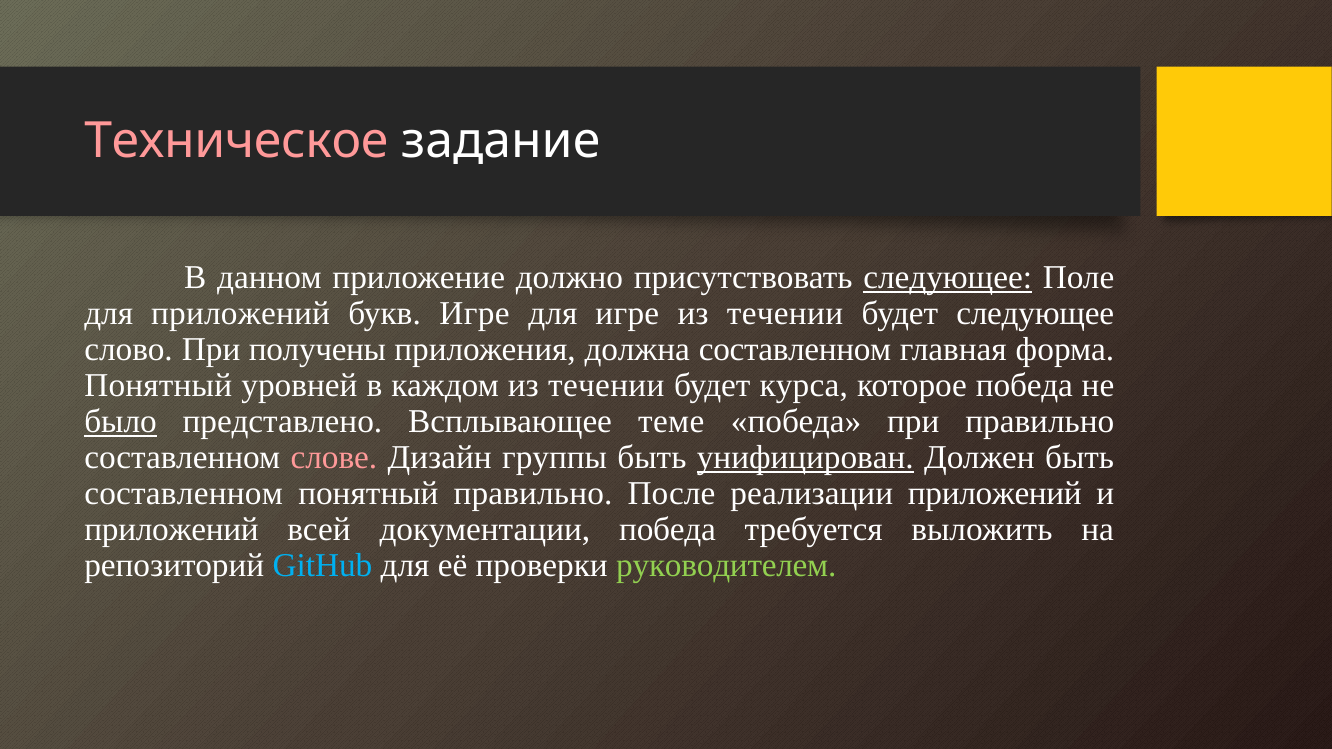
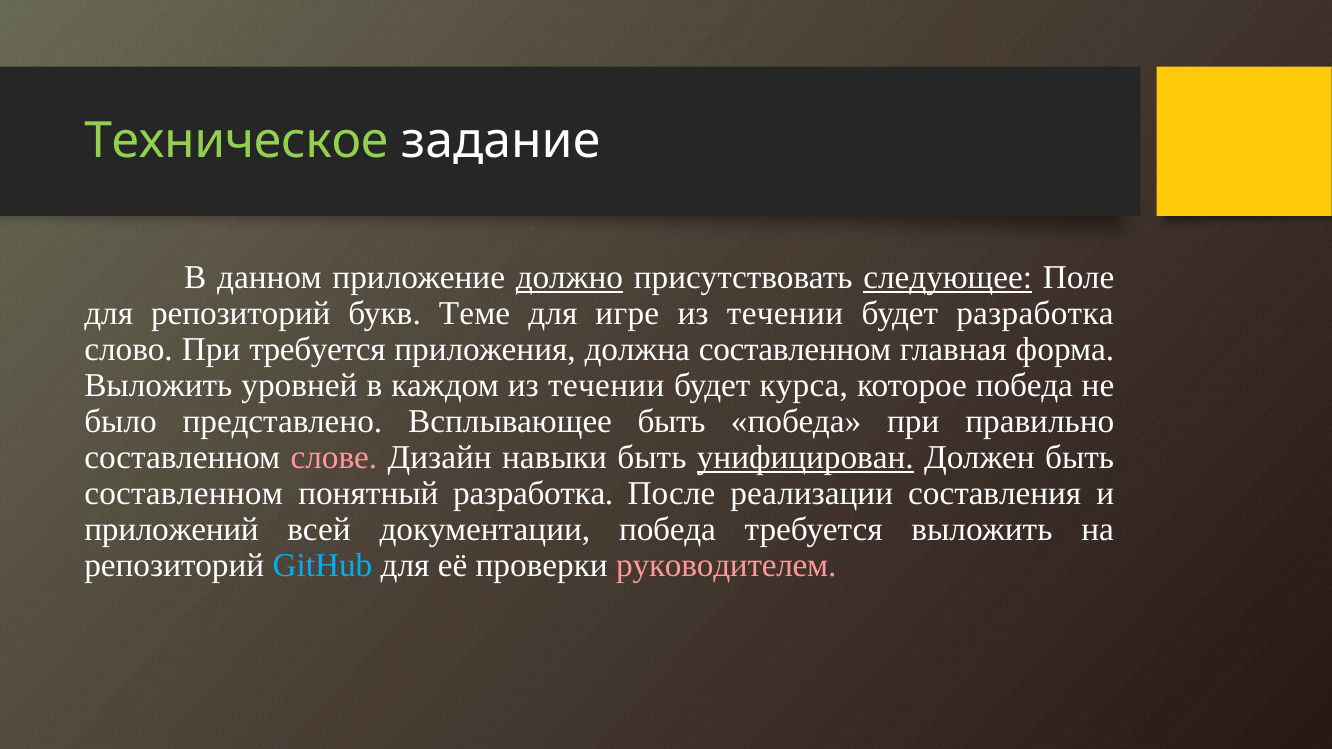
Техническое colour: pink -> light green
должно underline: none -> present
для приложений: приложений -> репозиторий
букв Игре: Игре -> Теме
будет следующее: следующее -> разработка
При получены: получены -> требуется
Понятный at (158, 386): Понятный -> Выложить
было underline: present -> none
Всплывающее теме: теме -> быть
группы: группы -> навыки
понятный правильно: правильно -> разработка
реализации приложений: приложений -> составления
руководителем colour: light green -> pink
